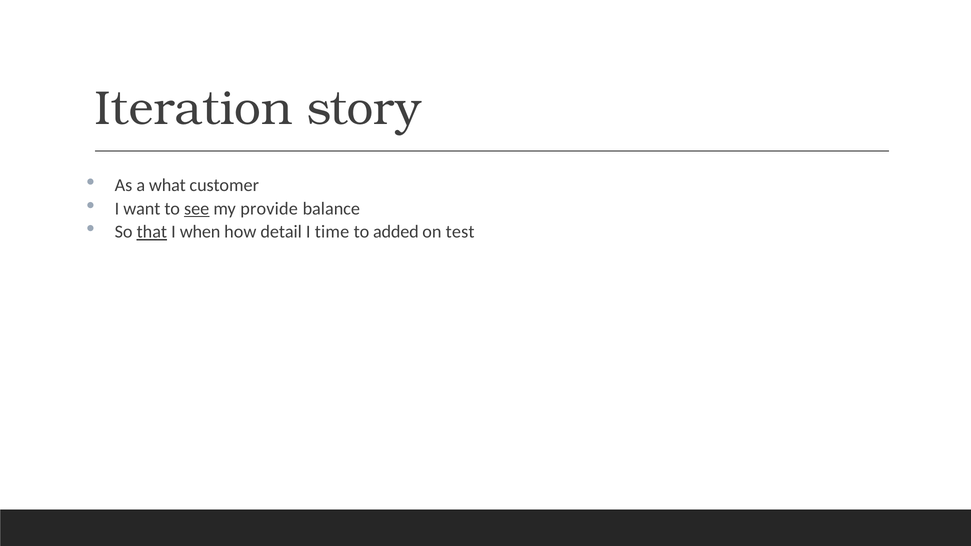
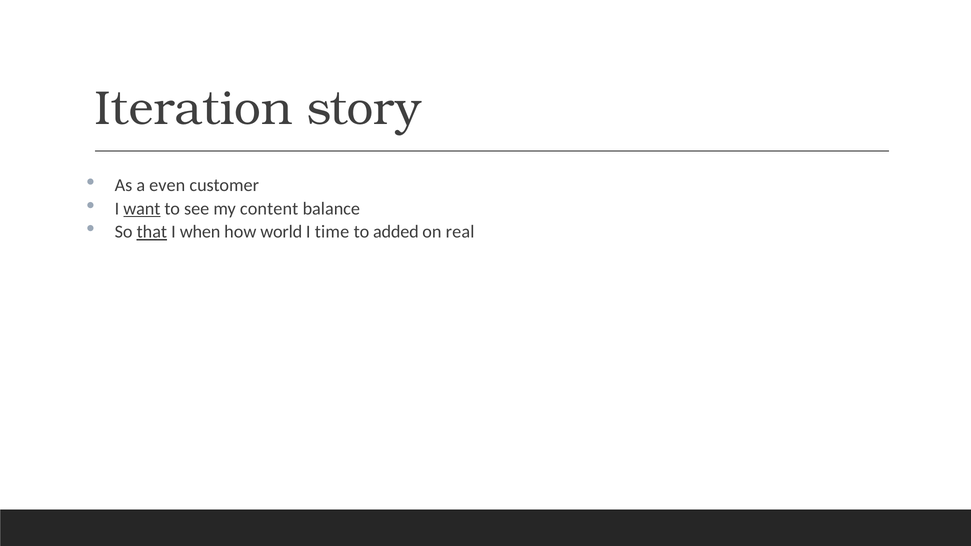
what: what -> even
want underline: none -> present
see underline: present -> none
provide: provide -> content
detail: detail -> world
test: test -> real
